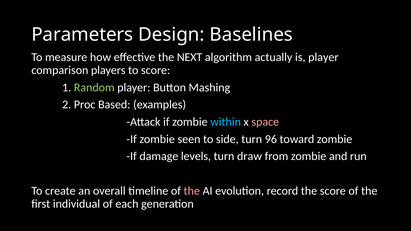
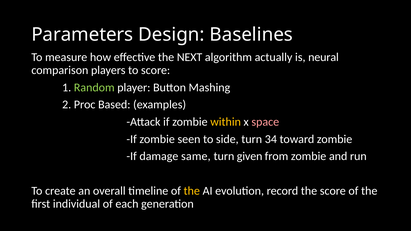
is player: player -> neural
within colour: light blue -> yellow
96: 96 -> 34
levels: levels -> same
draw: draw -> given
the at (192, 191) colour: pink -> yellow
